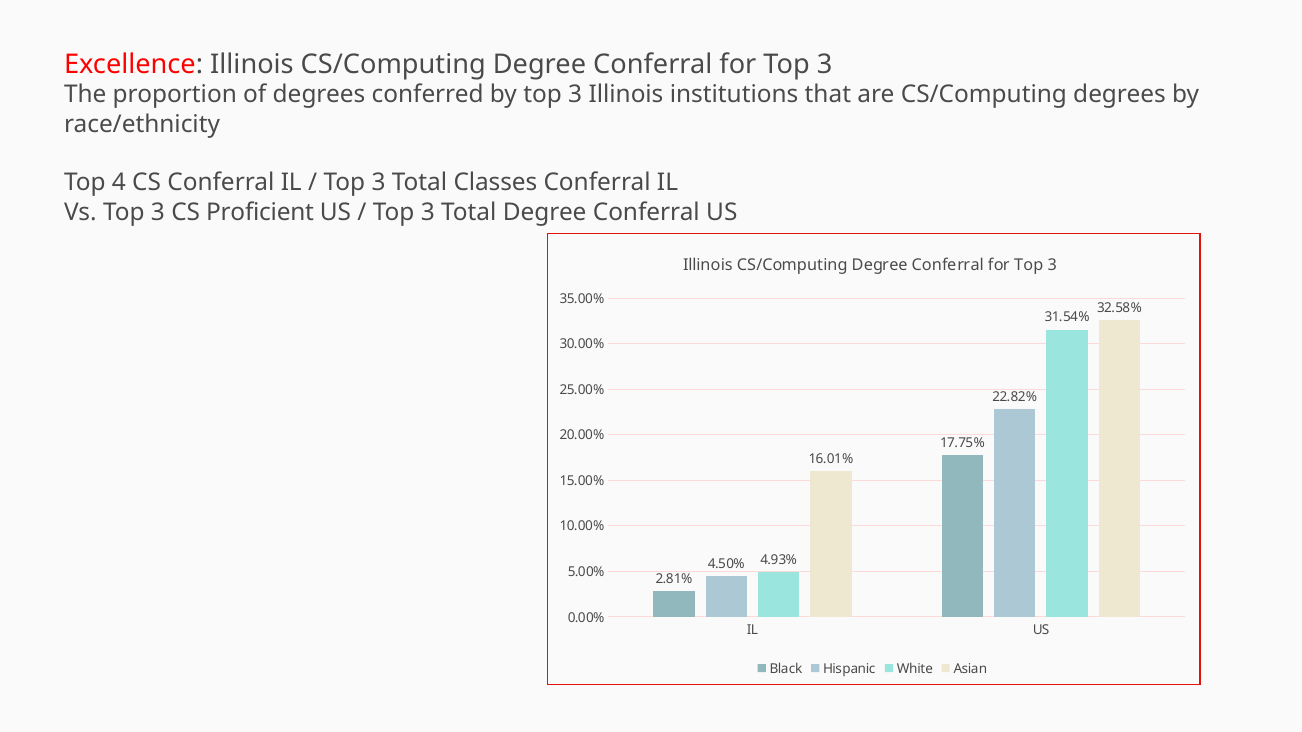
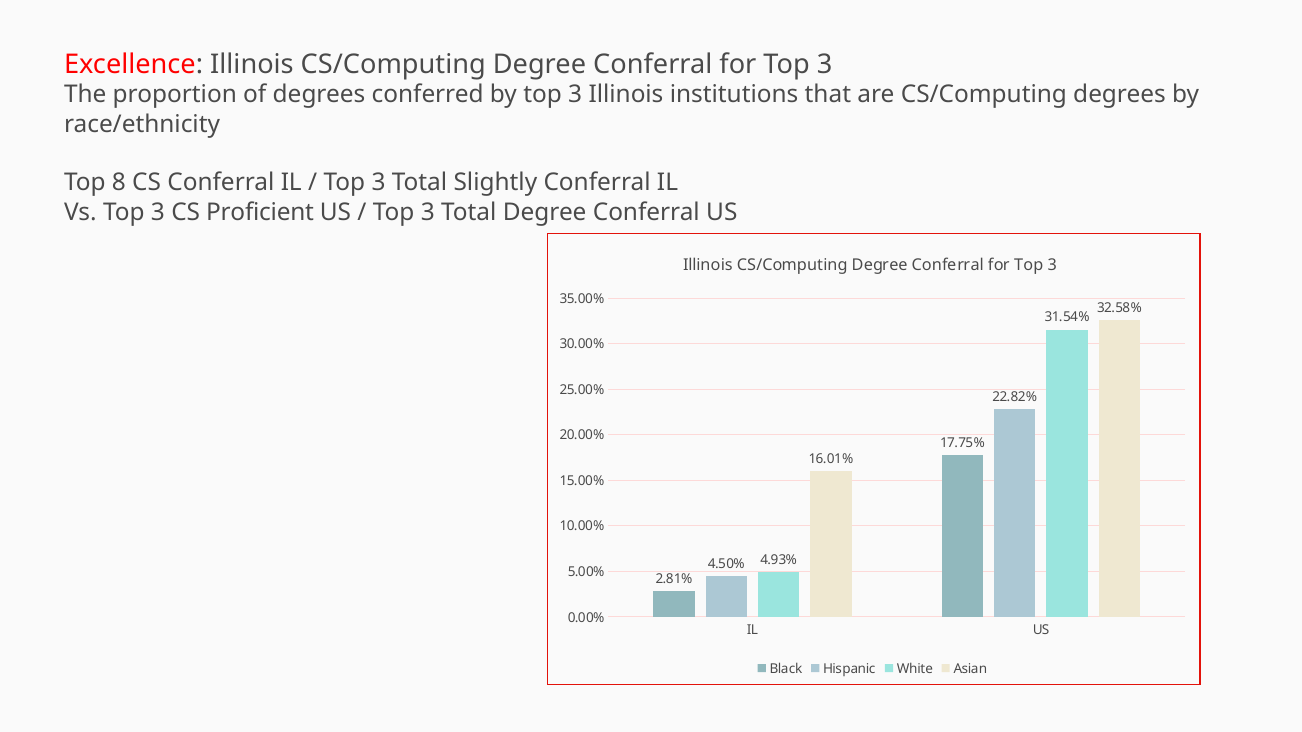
4: 4 -> 8
Classes: Classes -> Slightly
